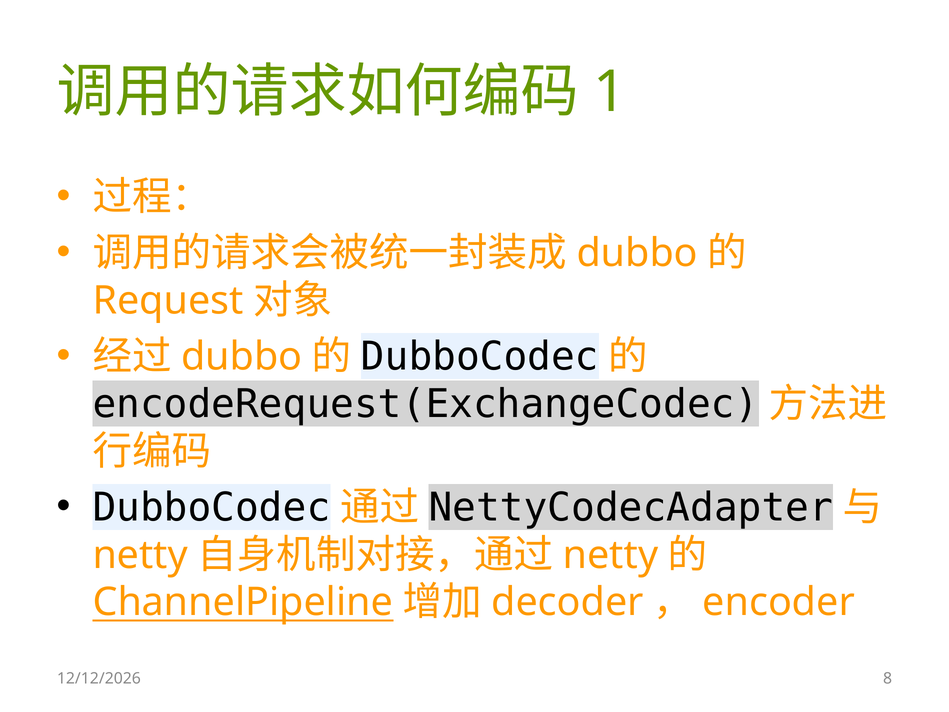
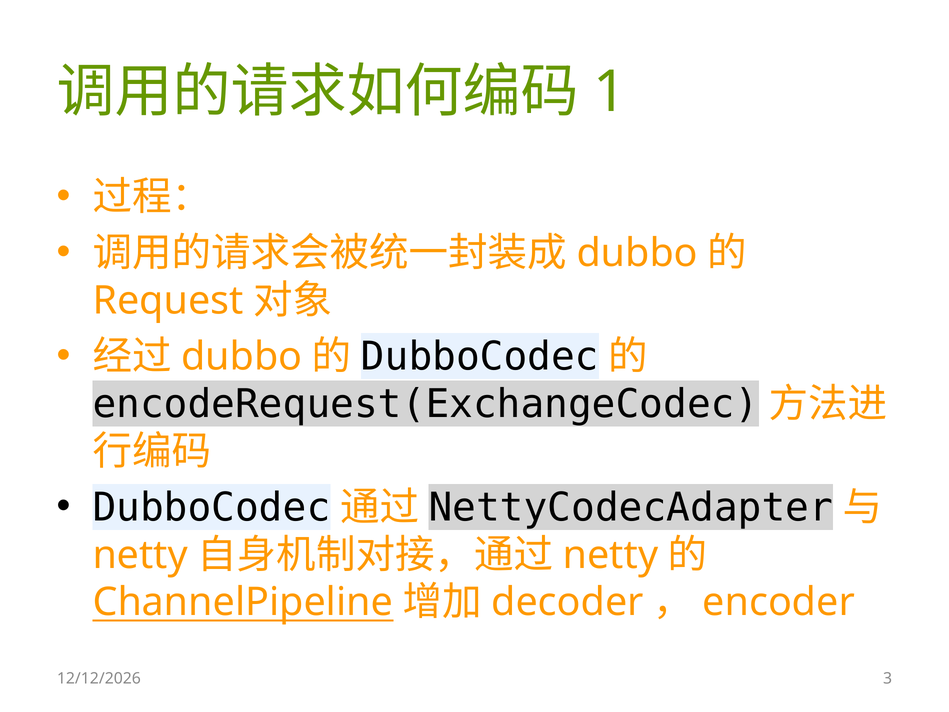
8: 8 -> 3
